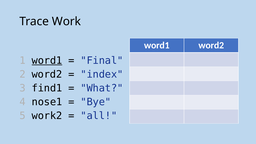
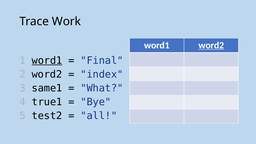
word2 at (211, 45) underline: none -> present
find1: find1 -> same1
nose1: nose1 -> true1
work2: work2 -> test2
